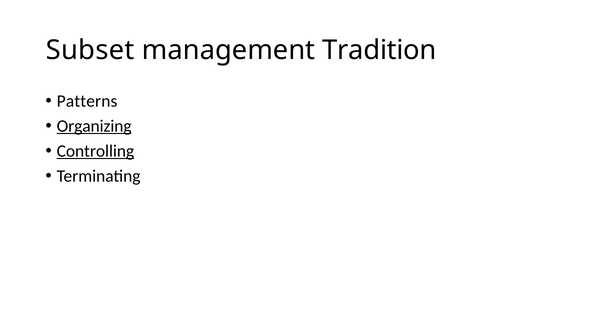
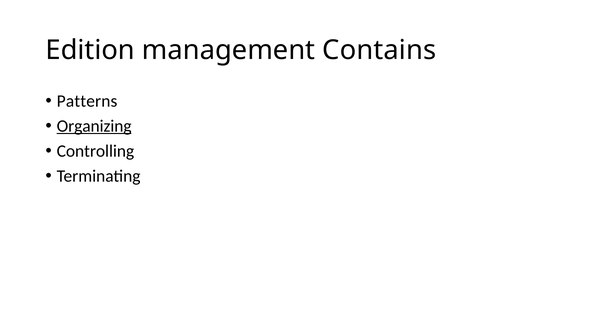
Subset: Subset -> Edition
Tradition: Tradition -> Contains
Controlling underline: present -> none
